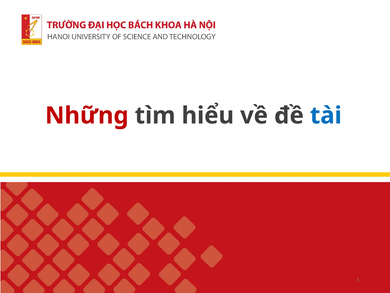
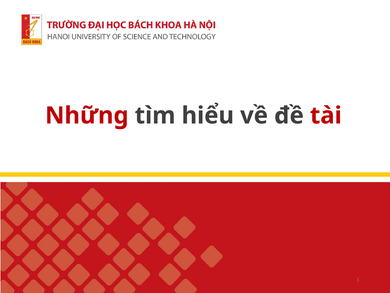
tài colour: blue -> red
